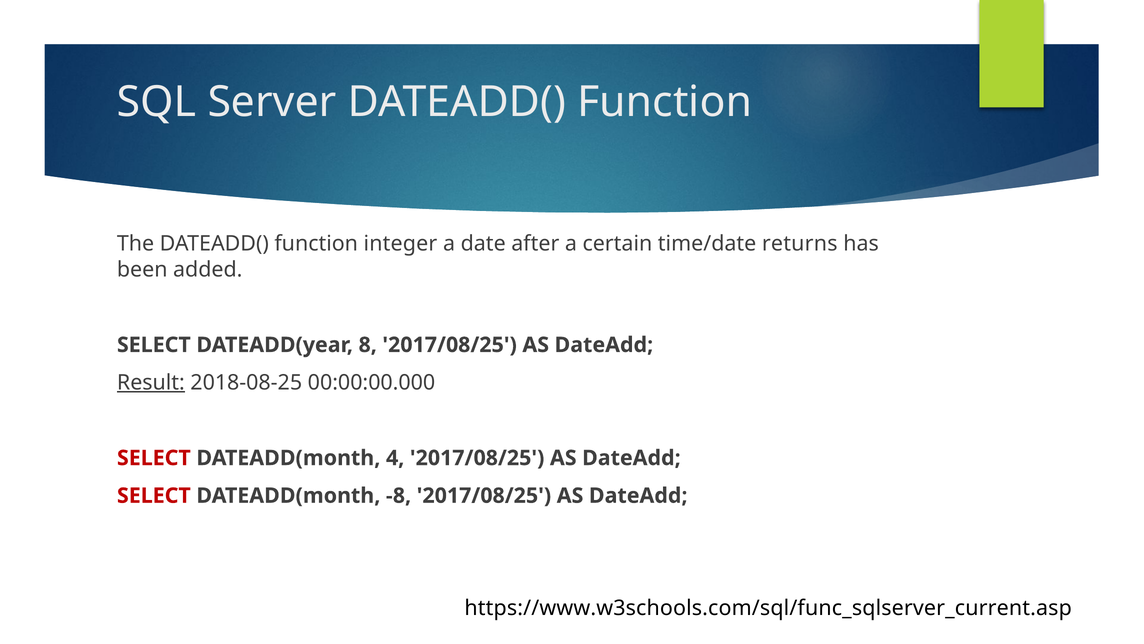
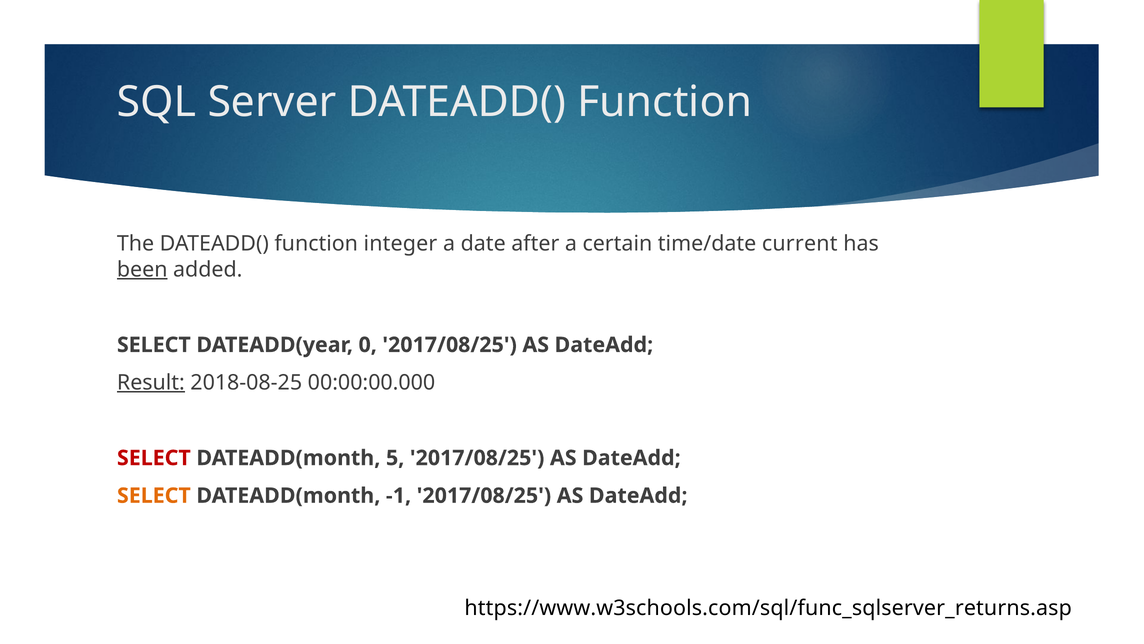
returns: returns -> current
been underline: none -> present
8: 8 -> 0
4: 4 -> 5
SELECT at (154, 495) colour: red -> orange
-8: -8 -> -1
https://www.w3schools.com/sql/func_sqlserver_current.asp: https://www.w3schools.com/sql/func_sqlserver_current.asp -> https://www.w3schools.com/sql/func_sqlserver_returns.asp
